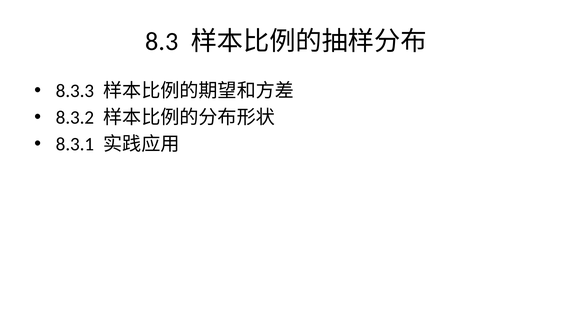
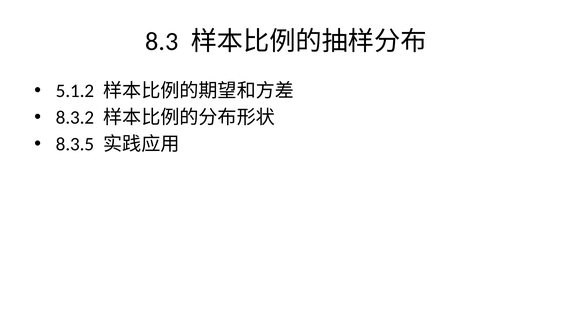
8.3.3: 8.3.3 -> 5.1.2
8.3.1: 8.3.1 -> 8.3.5
